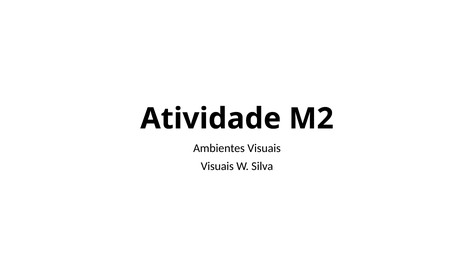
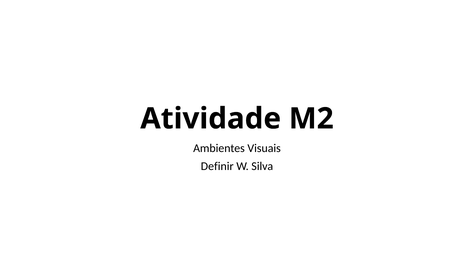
Visuais at (217, 166): Visuais -> Definir
